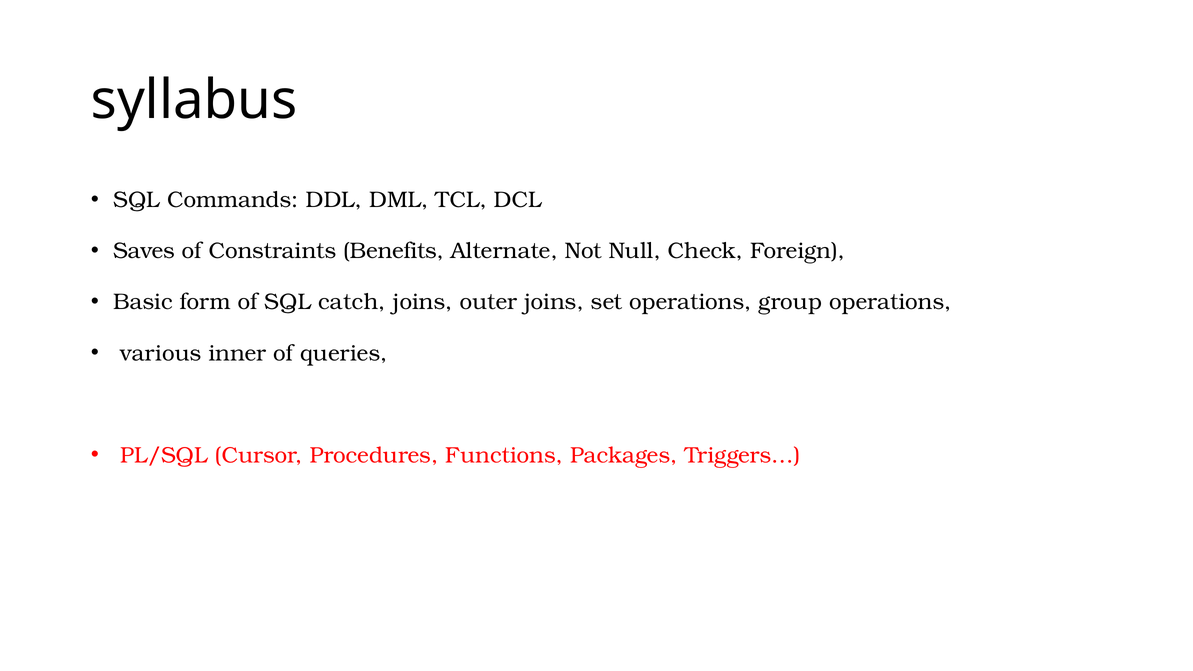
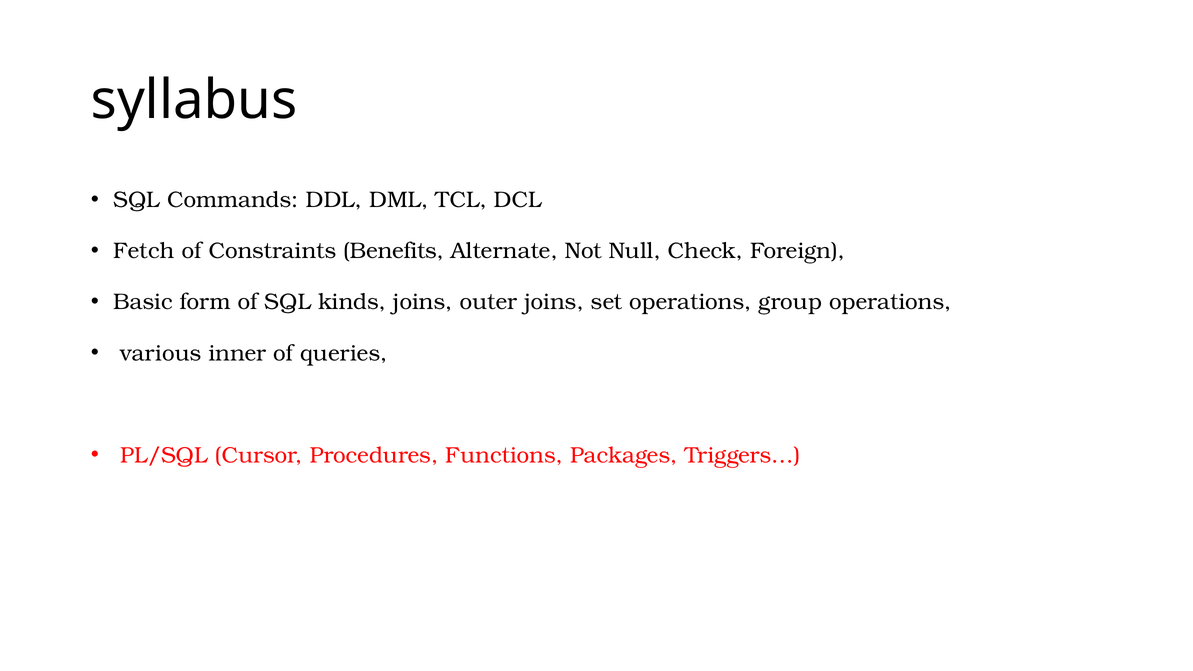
Saves: Saves -> Fetch
catch: catch -> kinds
